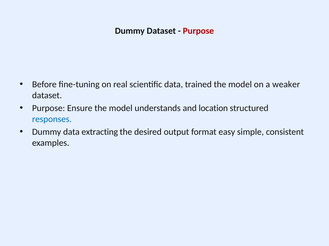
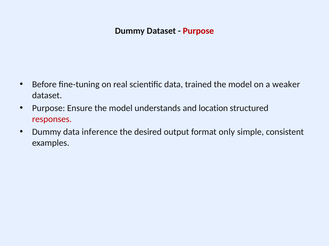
responses colour: blue -> red
extracting: extracting -> inference
easy: easy -> only
